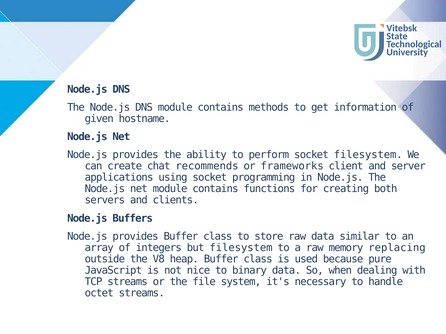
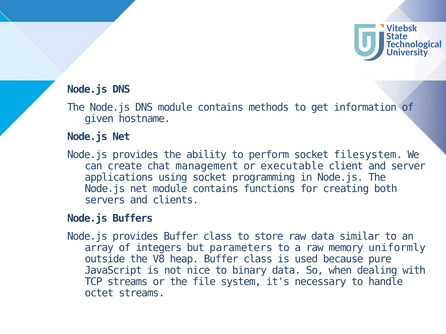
recommends: recommends -> management
frameworks: frameworks -> executable
but filesystem: filesystem -> parameters
replacing: replacing -> uniformly
